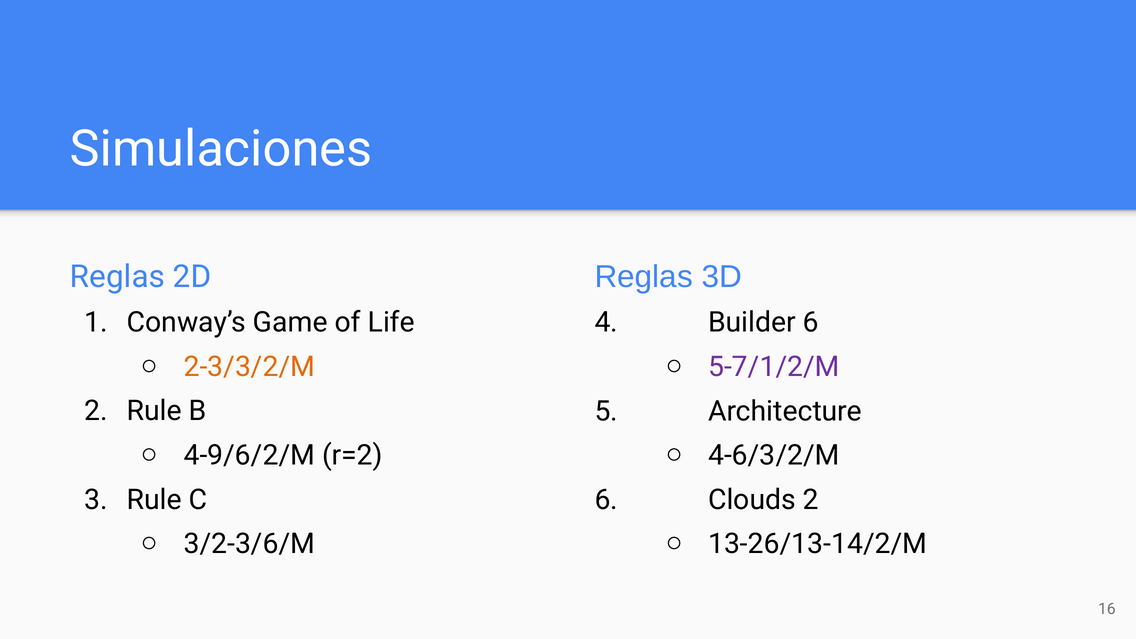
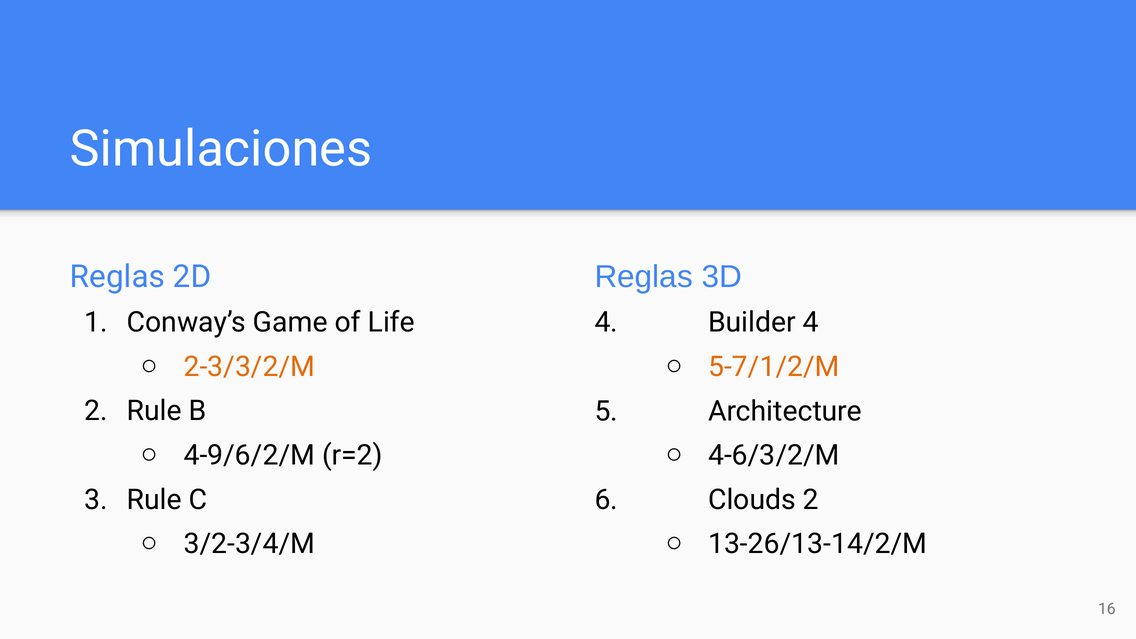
Builder 6: 6 -> 4
5-7/1/2/M colour: purple -> orange
3/2-3/6/M: 3/2-3/6/M -> 3/2-3/4/M
